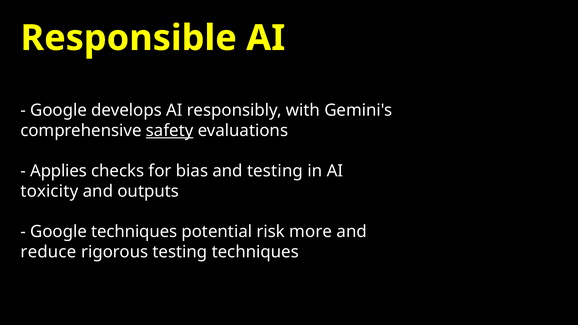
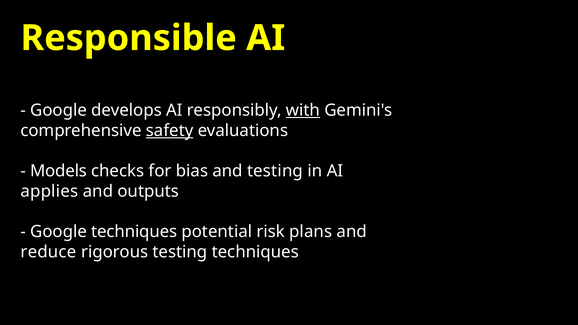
with underline: none -> present
Applies: Applies -> Models
toxicity: toxicity -> applies
more: more -> plans
